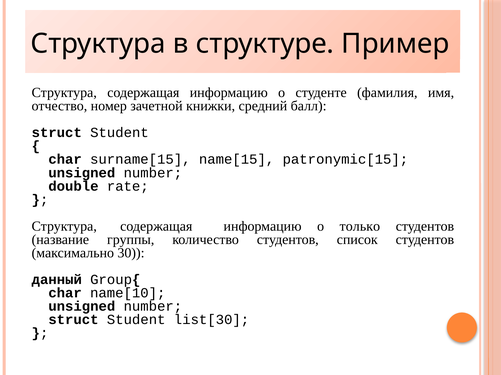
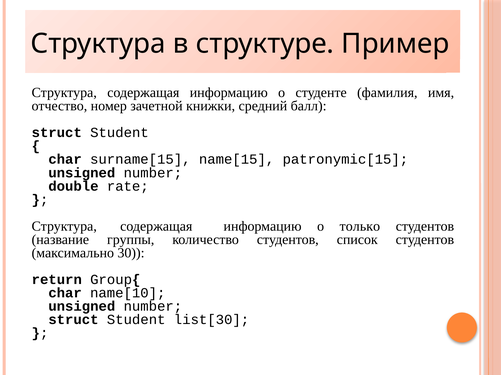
данный: данный -> return
